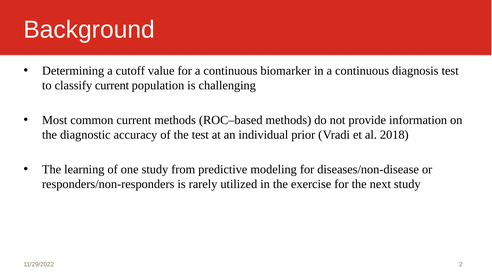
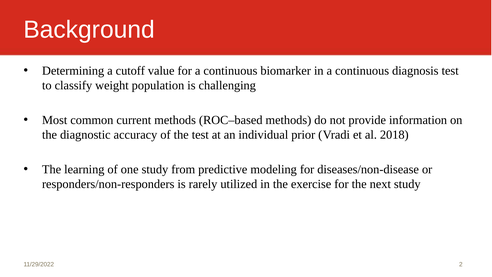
classify current: current -> weight
